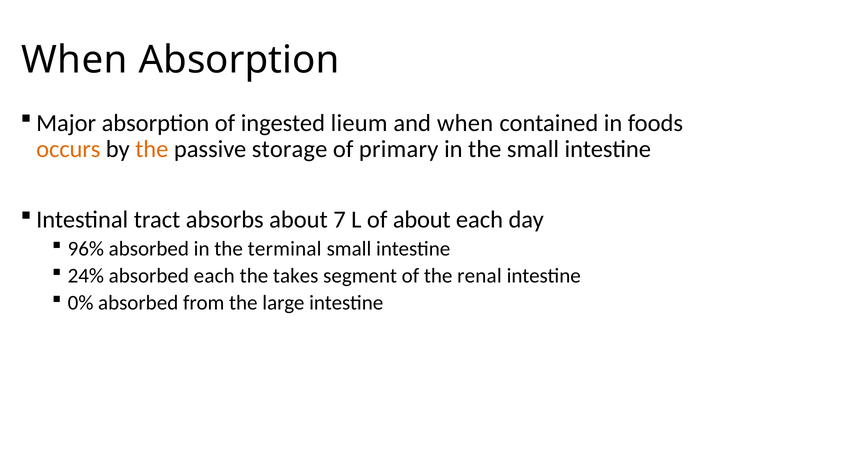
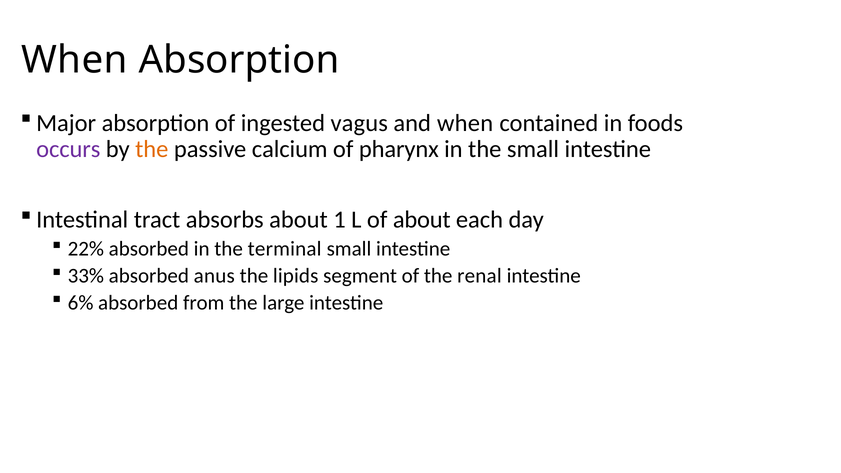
lieum: lieum -> vagus
occurs colour: orange -> purple
storage: storage -> calcium
primary: primary -> pharynx
7: 7 -> 1
96%: 96% -> 22%
24%: 24% -> 33%
absorbed each: each -> anus
takes: takes -> lipids
0%: 0% -> 6%
